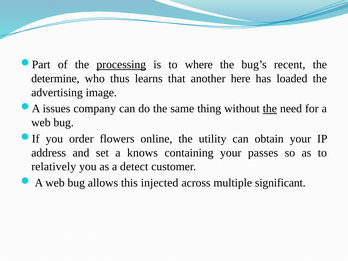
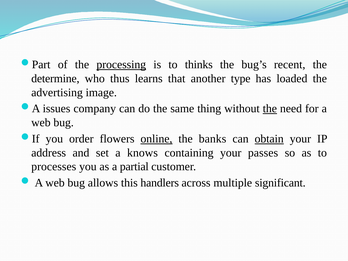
where: where -> thinks
here: here -> type
online underline: none -> present
utility: utility -> banks
obtain underline: none -> present
relatively: relatively -> processes
detect: detect -> partial
injected: injected -> handlers
